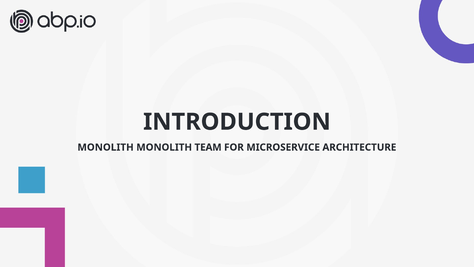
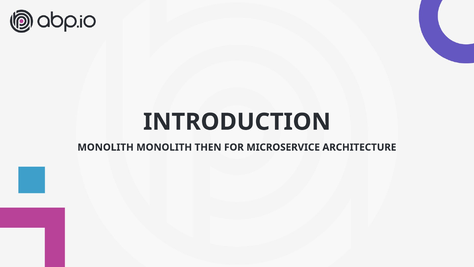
TEAM: TEAM -> THEN
